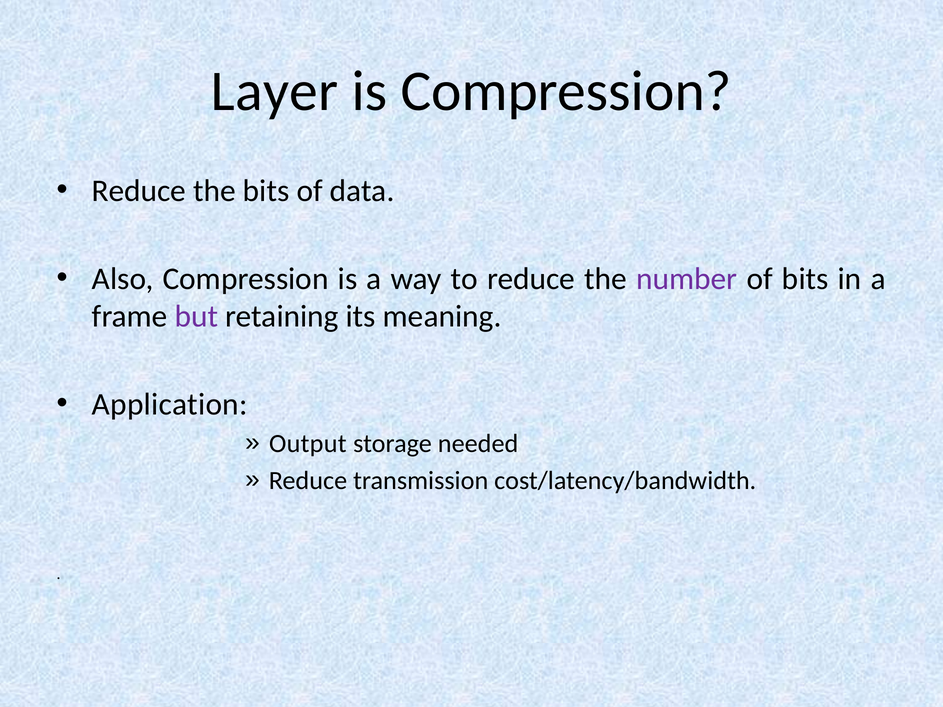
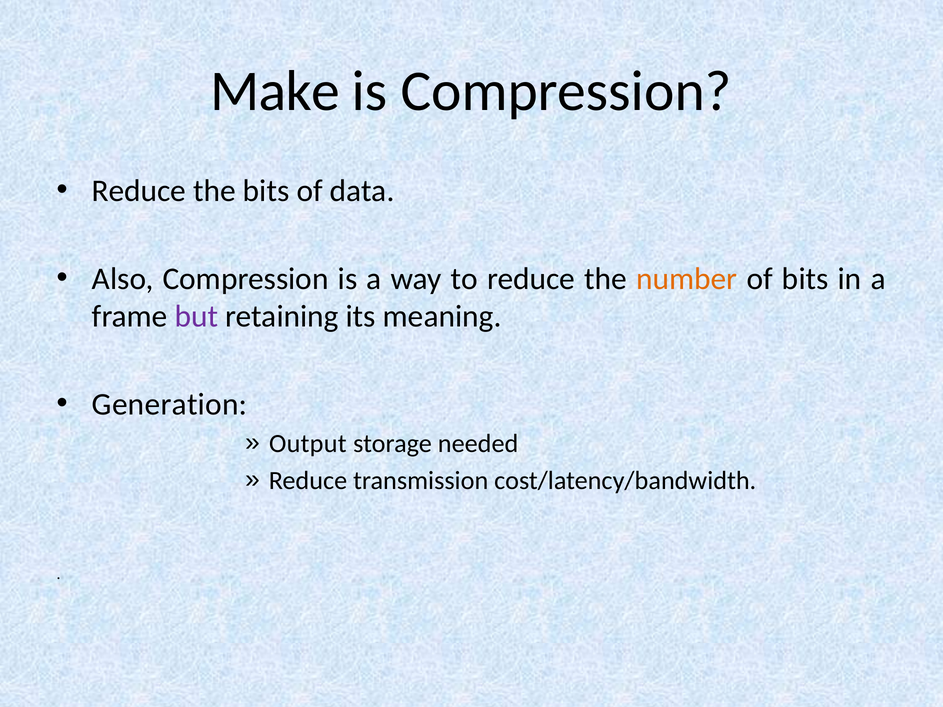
Layer: Layer -> Make
number colour: purple -> orange
Application: Application -> Generation
